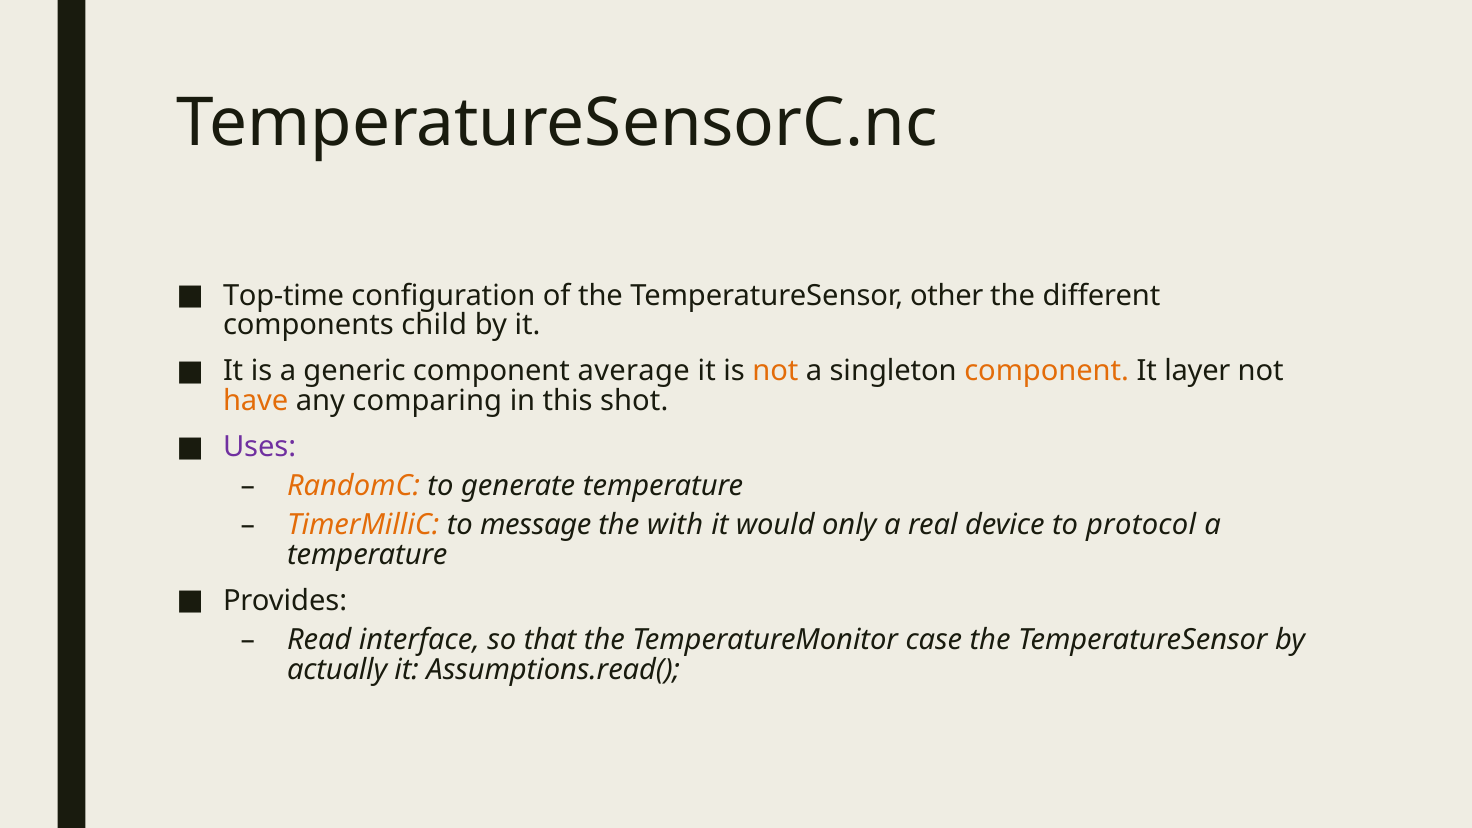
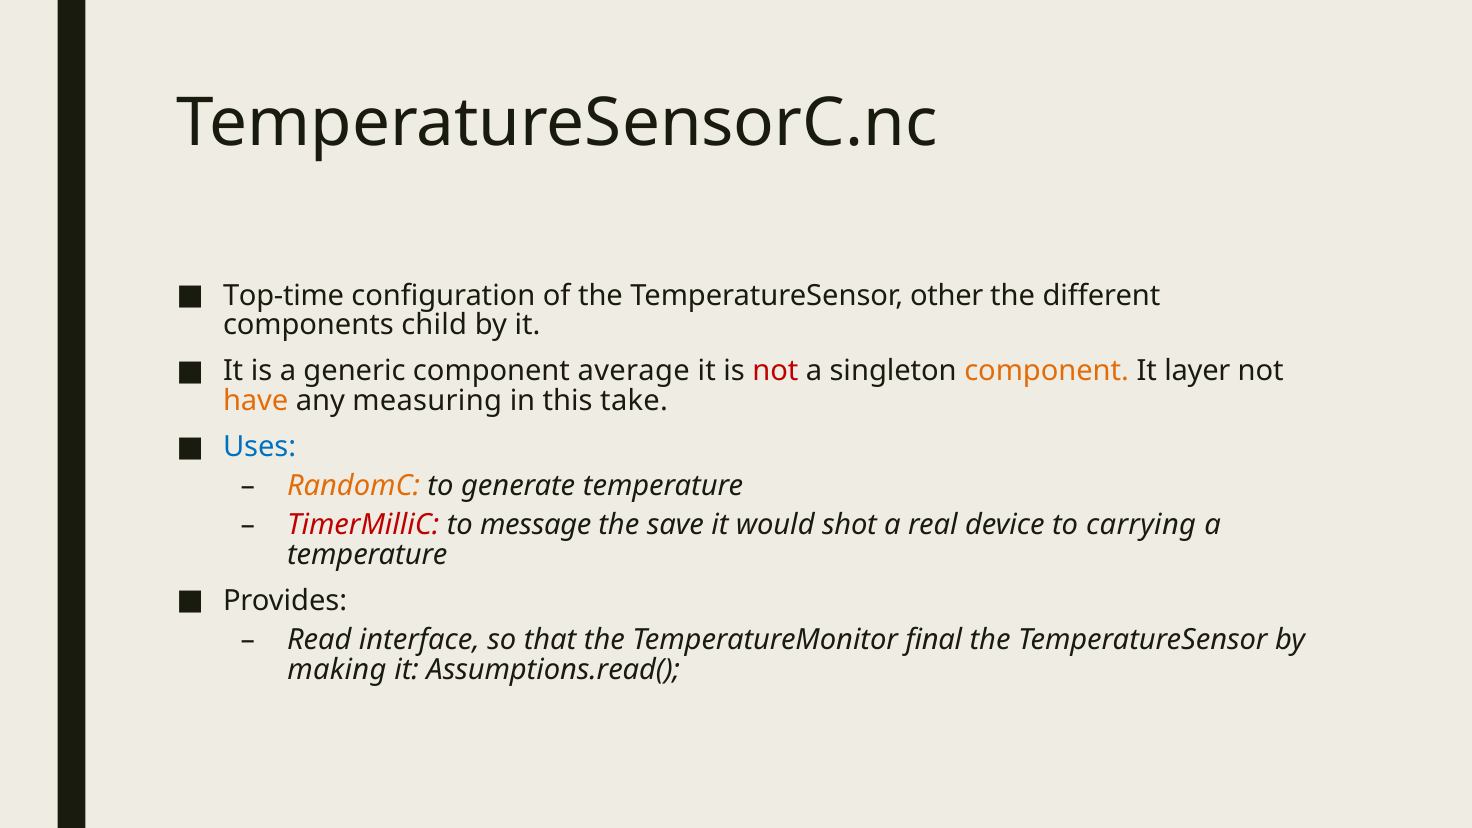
not at (775, 371) colour: orange -> red
comparing: comparing -> measuring
shot: shot -> take
Uses colour: purple -> blue
TimerMilliC colour: orange -> red
with: with -> save
only: only -> shot
protocol: protocol -> carrying
case: case -> final
actually: actually -> making
